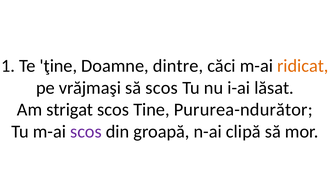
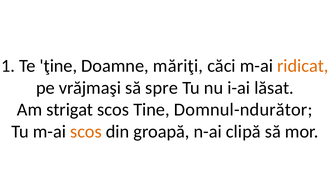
dintre: dintre -> măriţi
să scos: scos -> spre
Pururea-ndurător: Pururea-ndurător -> Domnul-ndurător
scos at (86, 132) colour: purple -> orange
